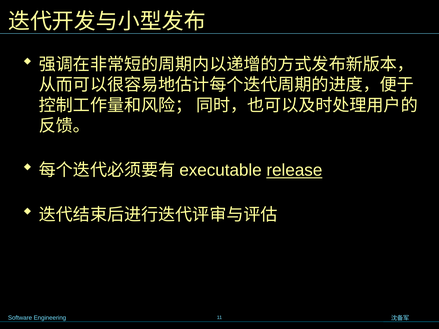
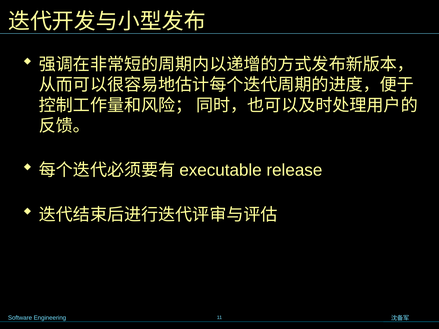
release underline: present -> none
